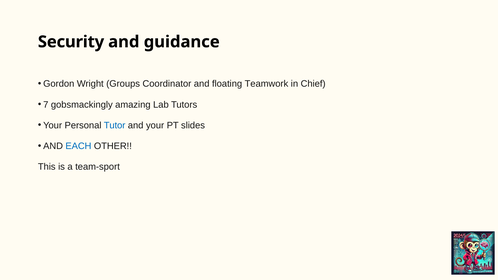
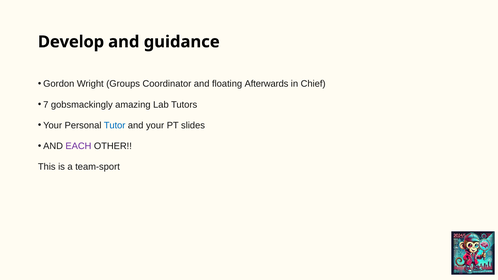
Security: Security -> Develop
Teamwork: Teamwork -> Afterwards
EACH colour: blue -> purple
